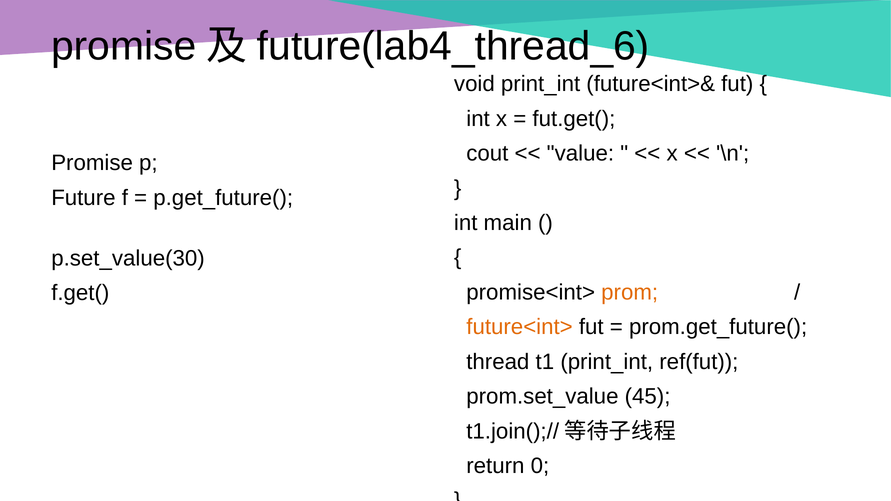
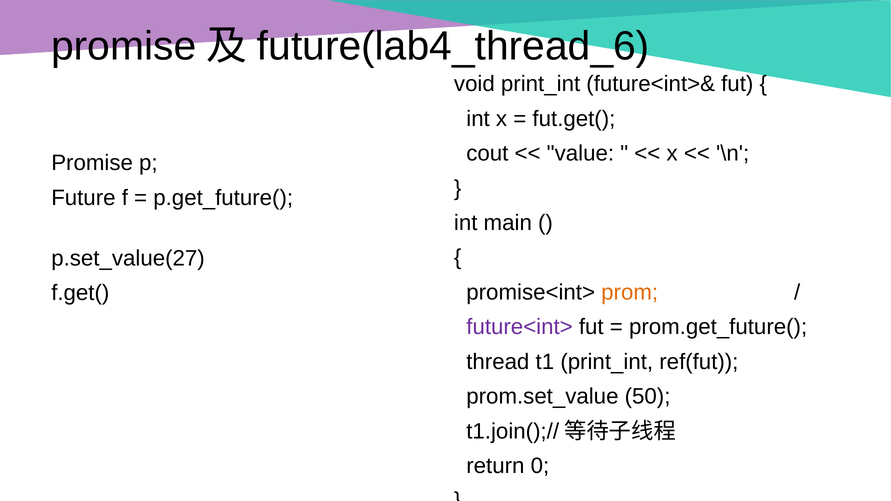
p.set_value(30: p.set_value(30 -> p.set_value(27
future<int> colour: orange -> purple
45: 45 -> 50
